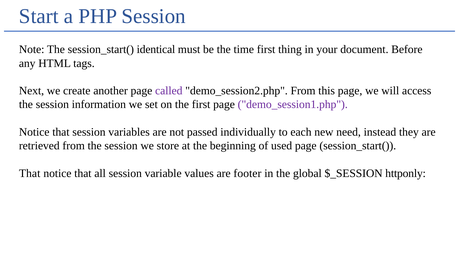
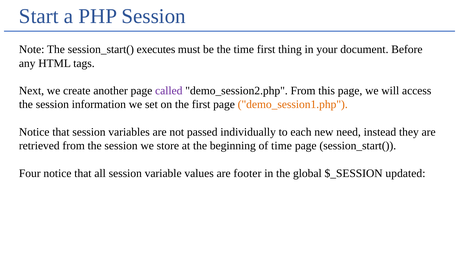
identical: identical -> executes
demo_session1.php colour: purple -> orange
of used: used -> time
That at (30, 173): That -> Four
httponly: httponly -> updated
